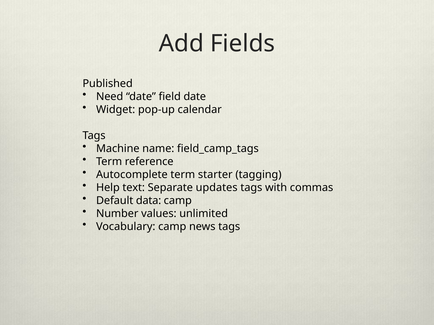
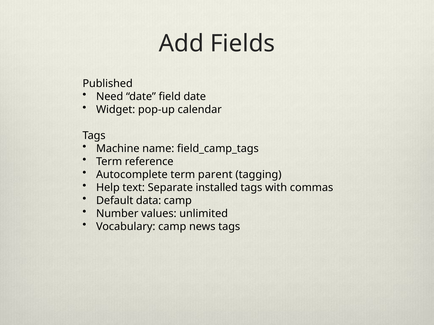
starter: starter -> parent
updates: updates -> installed
